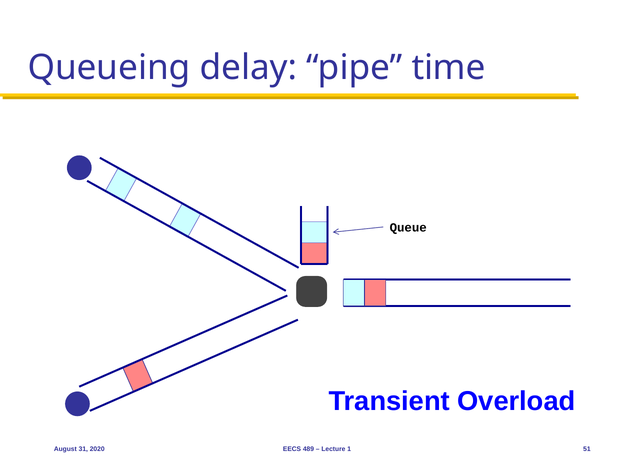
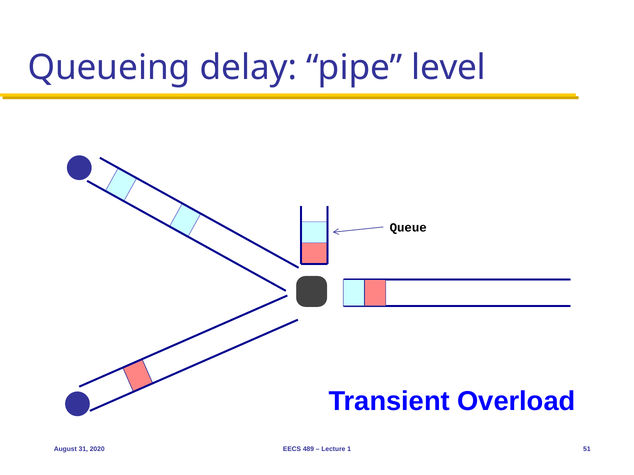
time: time -> level
